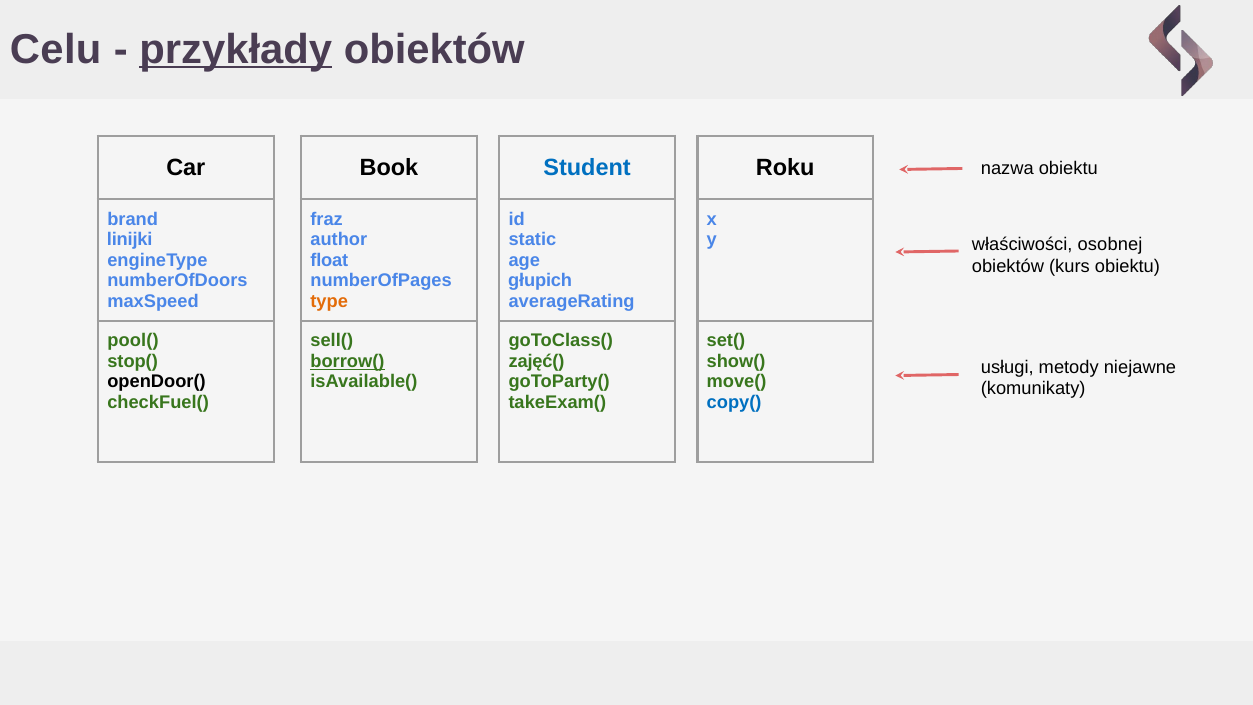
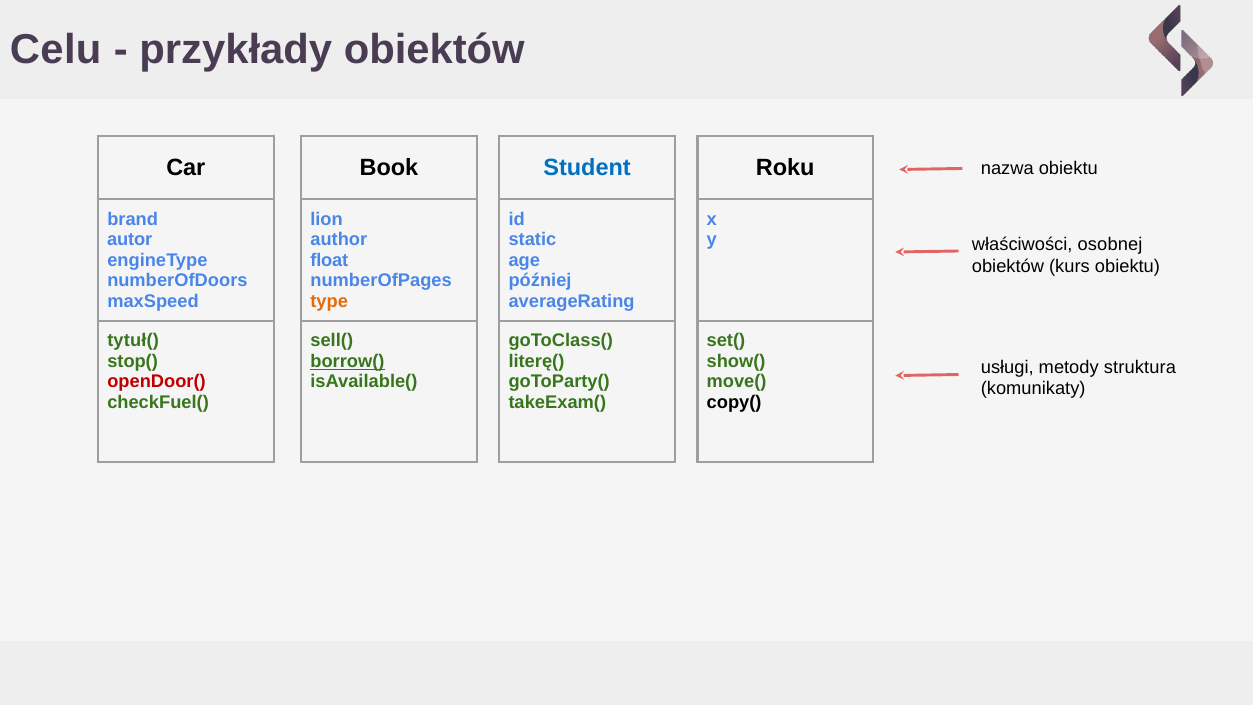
przykłady underline: present -> none
fraz: fraz -> lion
linijki: linijki -> autor
głupich: głupich -> później
pool(: pool( -> tytuł(
zajęć(: zajęć( -> literę(
niejawne: niejawne -> struktura
openDoor( colour: black -> red
copy( colour: blue -> black
